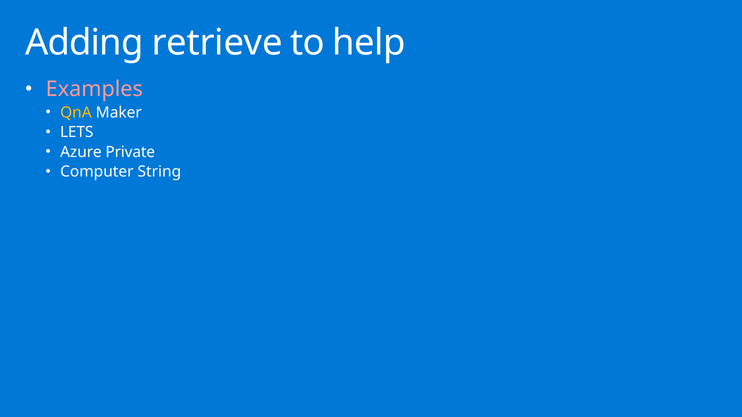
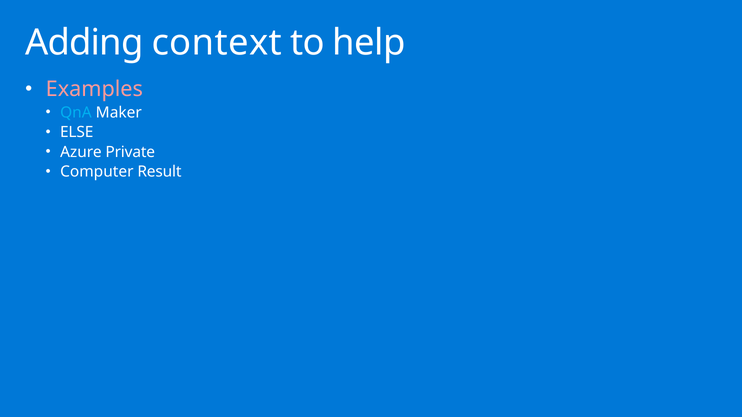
retrieve: retrieve -> context
QnA colour: yellow -> light blue
LETS: LETS -> ELSE
String: String -> Result
